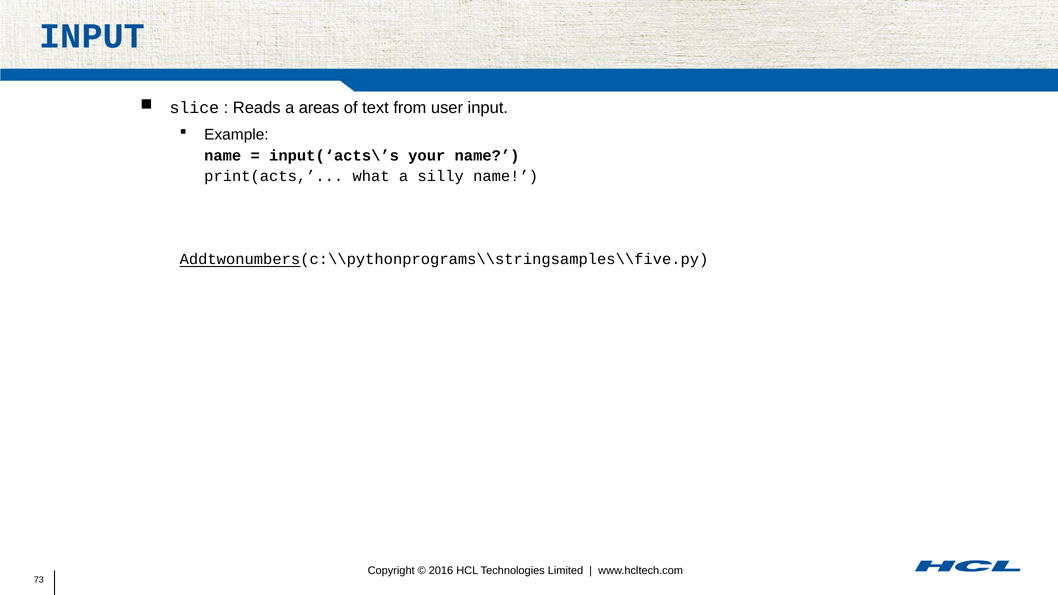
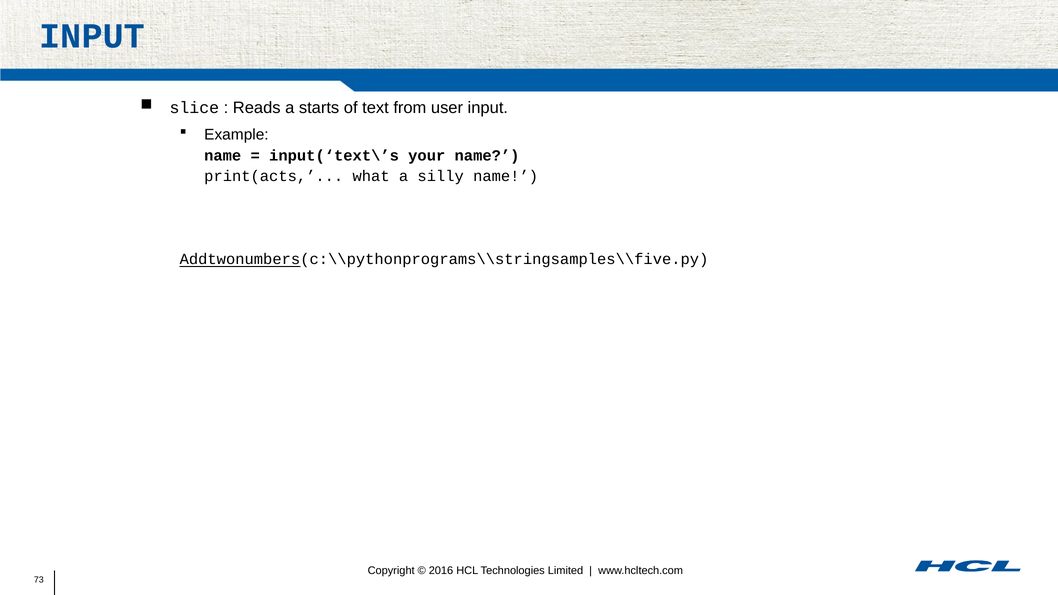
areas: areas -> starts
input(‘acts\’s: input(‘acts\’s -> input(‘text\’s
